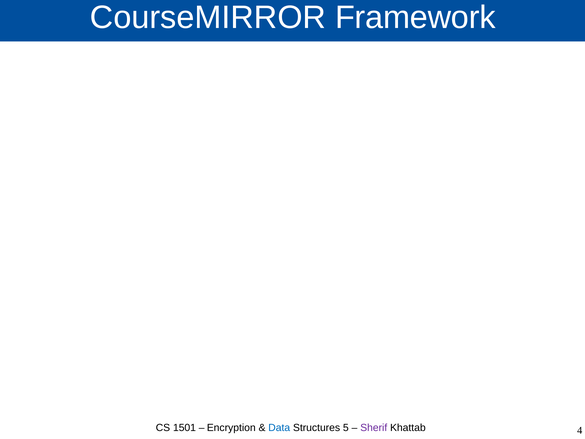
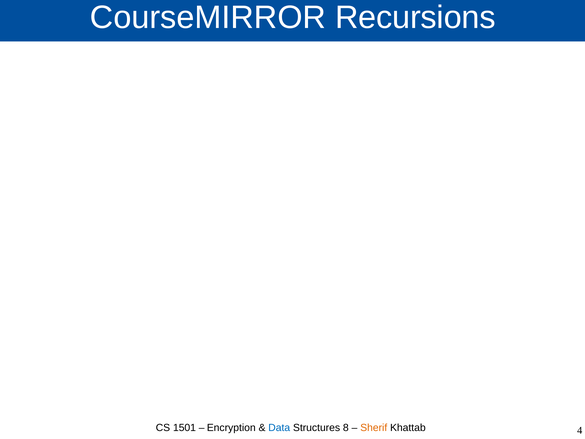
Framework: Framework -> Recursions
5: 5 -> 8
Sherif colour: purple -> orange
